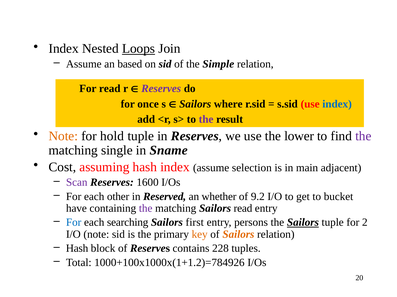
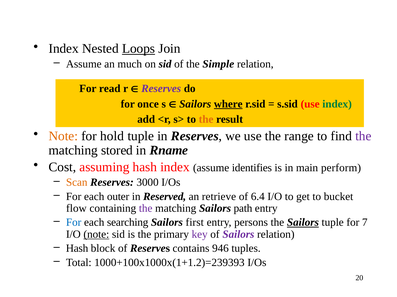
based: based -> much
where underline: none -> present
index at (337, 104) colour: blue -> green
the at (206, 120) colour: purple -> orange
lower: lower -> range
single: single -> stored
Sname: Sname -> Rname
selection: selection -> identifies
adjacent: adjacent -> perform
Scan colour: purple -> orange
1600: 1600 -> 3000
other: other -> outer
whether: whether -> retrieve
9.2: 9.2 -> 6.4
have: have -> flow
Sailors read: read -> path
2: 2 -> 7
note at (96, 235) underline: none -> present
key colour: orange -> purple
Sailors at (238, 235) colour: orange -> purple
228: 228 -> 946
1000+100x1000x(1+1.2)=784926: 1000+100x1000x(1+1.2)=784926 -> 1000+100x1000x(1+1.2)=239393
